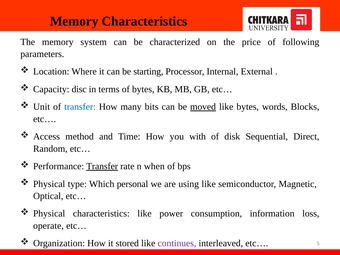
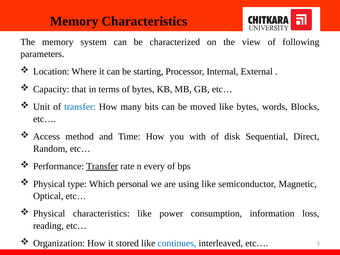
price: price -> view
disc: disc -> that
moved underline: present -> none
when: when -> every
operate: operate -> reading
continues colour: purple -> blue
